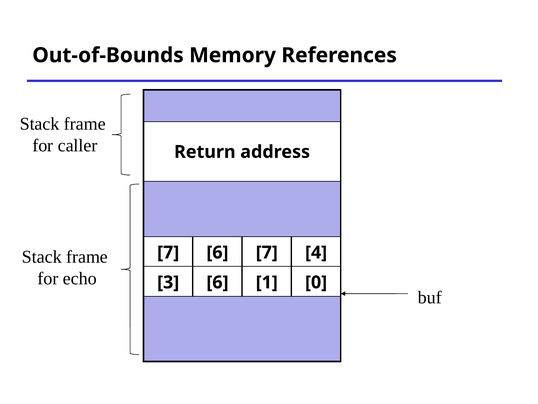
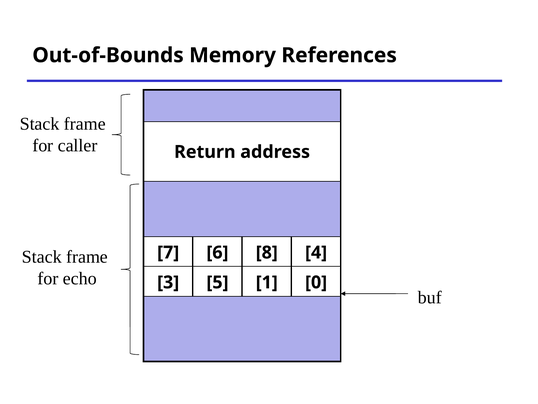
6 7: 7 -> 8
3 6: 6 -> 5
